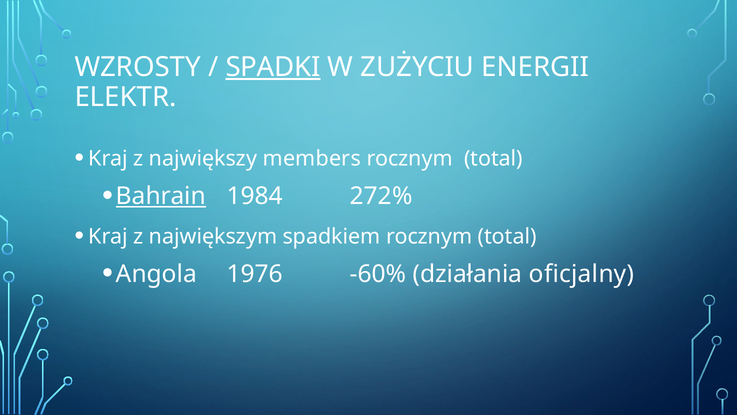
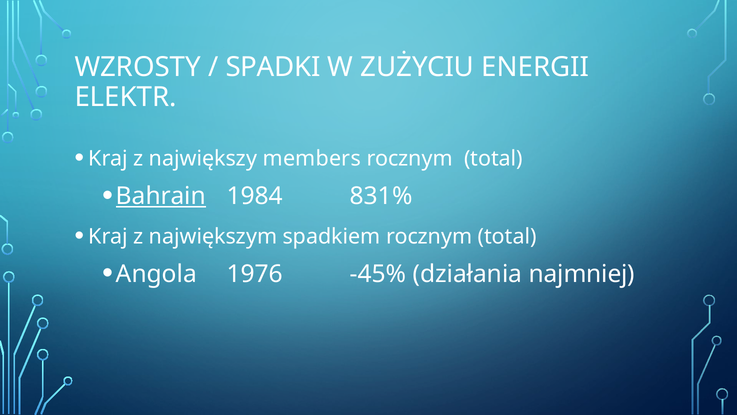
SPADKI underline: present -> none
272%: 272% -> 831%
-60%: -60% -> -45%
oficjalny: oficjalny -> najmniej
